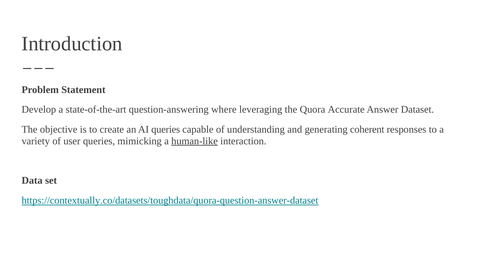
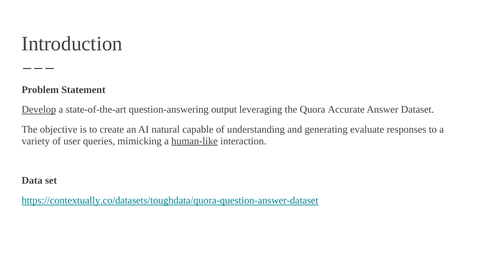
Develop underline: none -> present
where: where -> output
AI queries: queries -> natural
coherent: coherent -> evaluate
